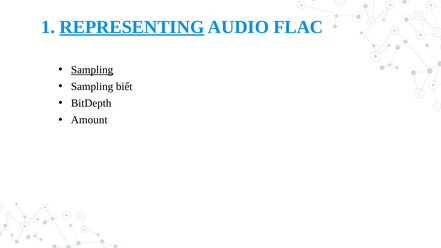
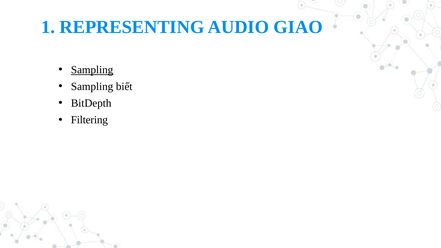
REPRESENTING underline: present -> none
FLAC: FLAC -> GIAO
Amount: Amount -> Filtering
